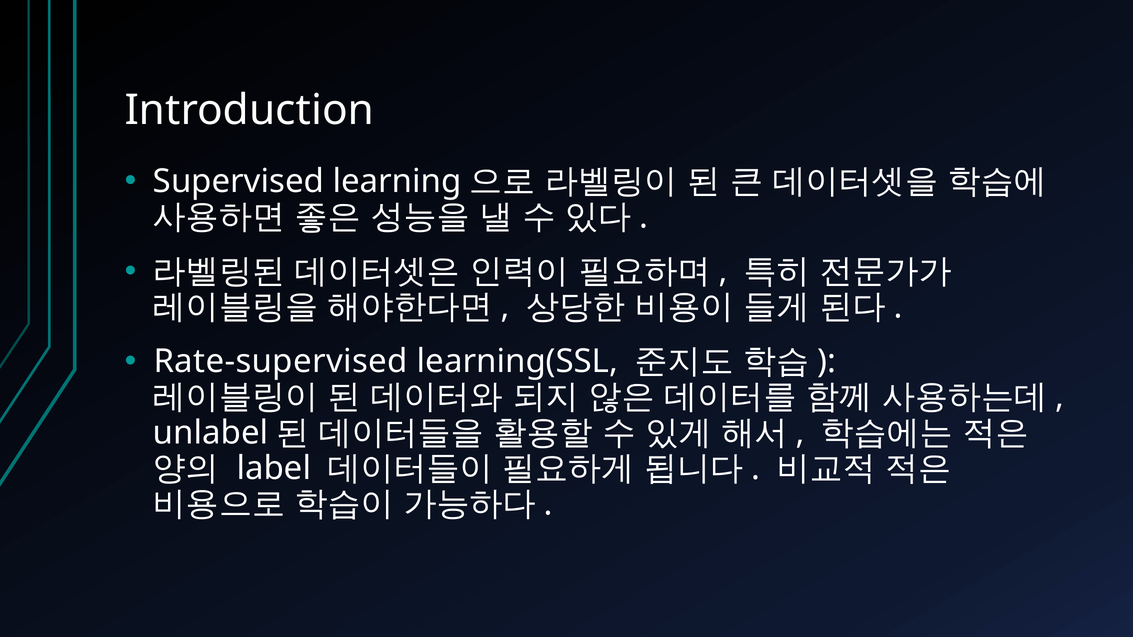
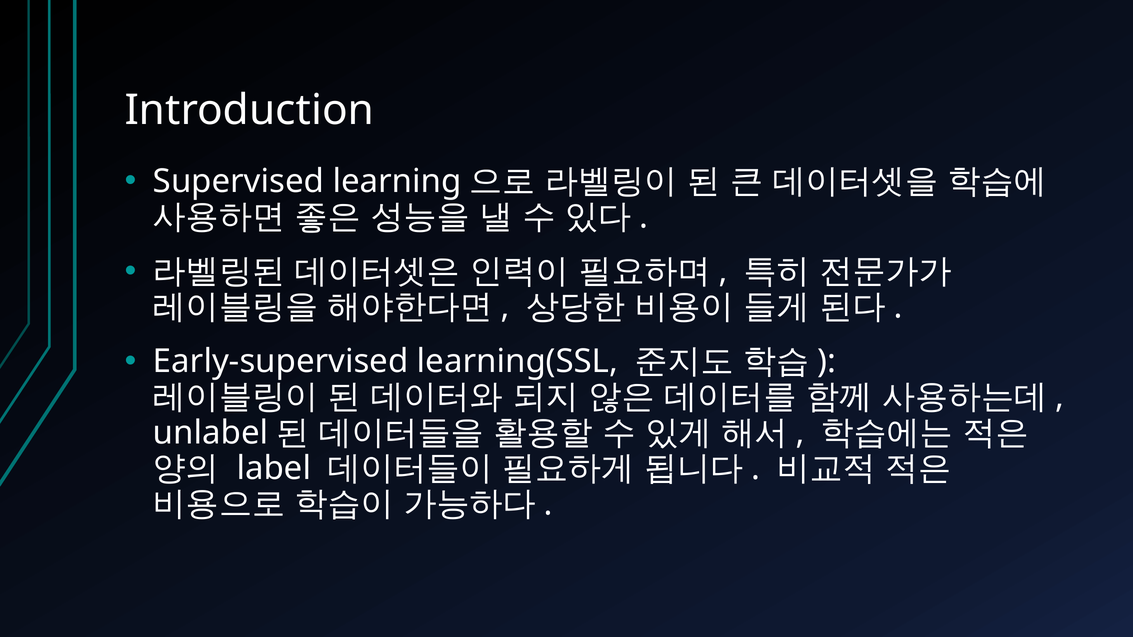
Rate-supervised: Rate-supervised -> Early-supervised
